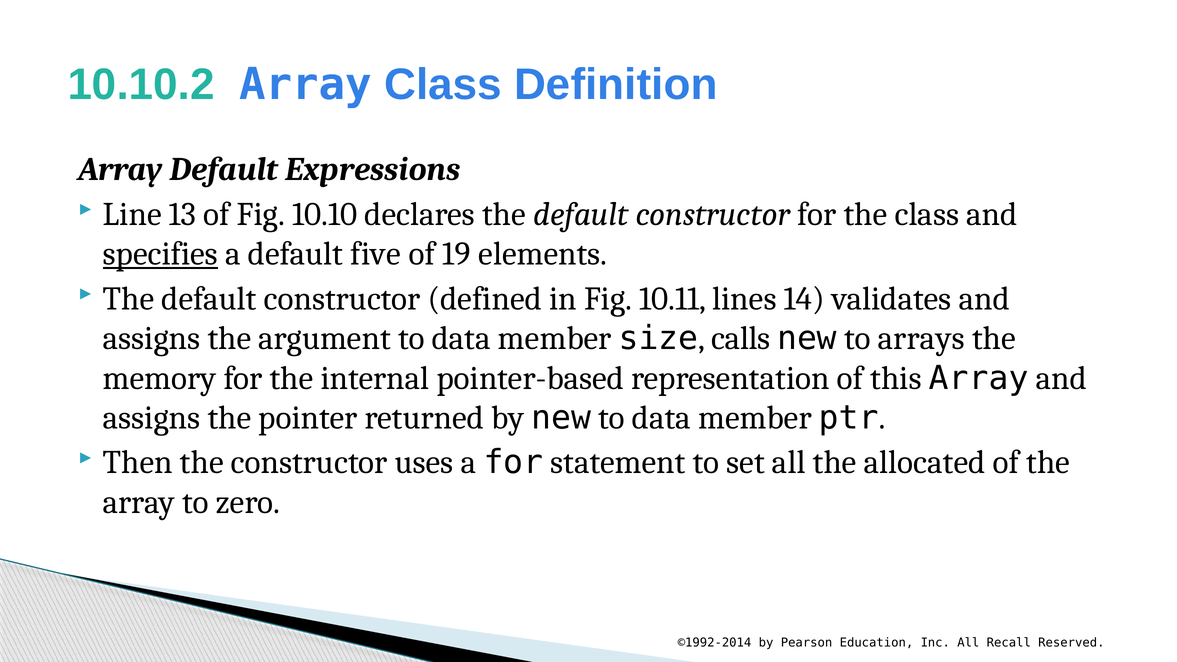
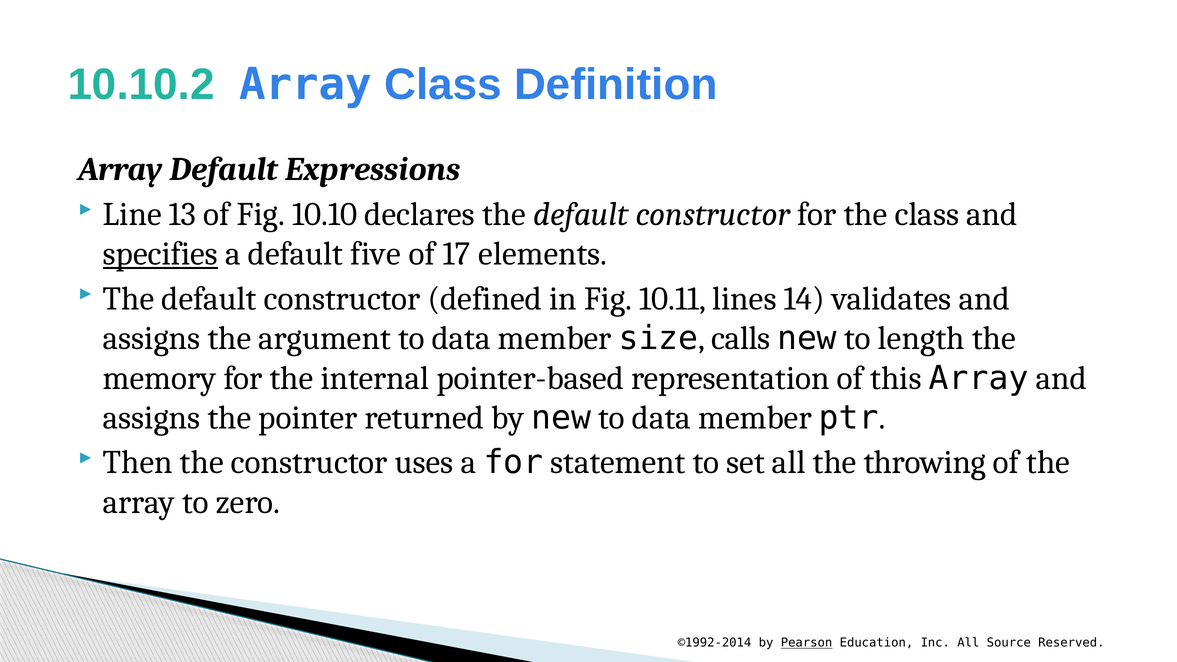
19: 19 -> 17
arrays: arrays -> length
allocated: allocated -> throwing
Pearson underline: none -> present
Recall: Recall -> Source
